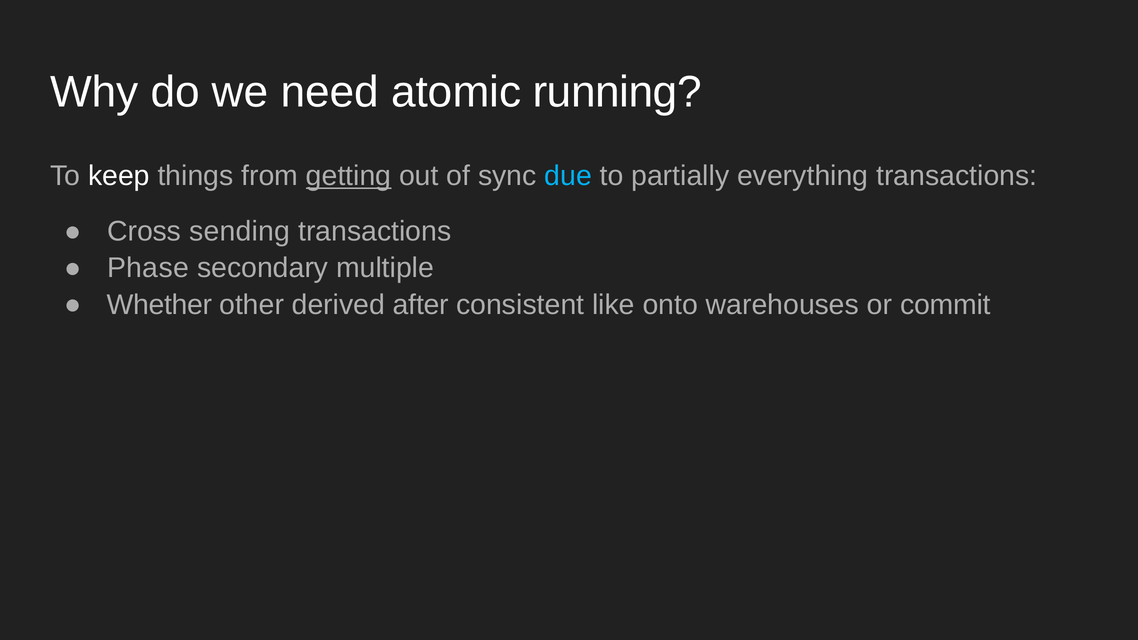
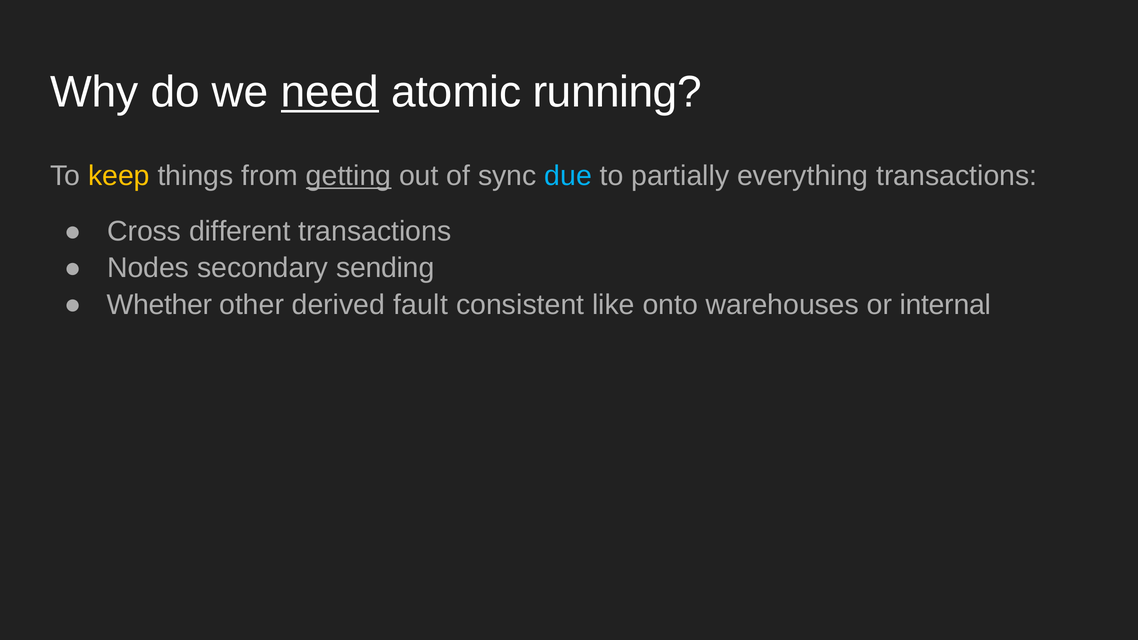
need underline: none -> present
keep colour: white -> yellow
sending: sending -> different
Phase: Phase -> Nodes
multiple: multiple -> sending
after: after -> fault
commit: commit -> internal
